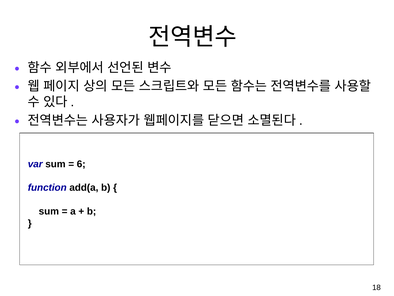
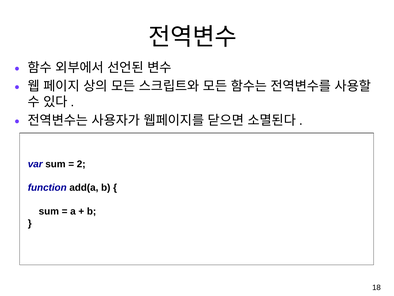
6: 6 -> 2
